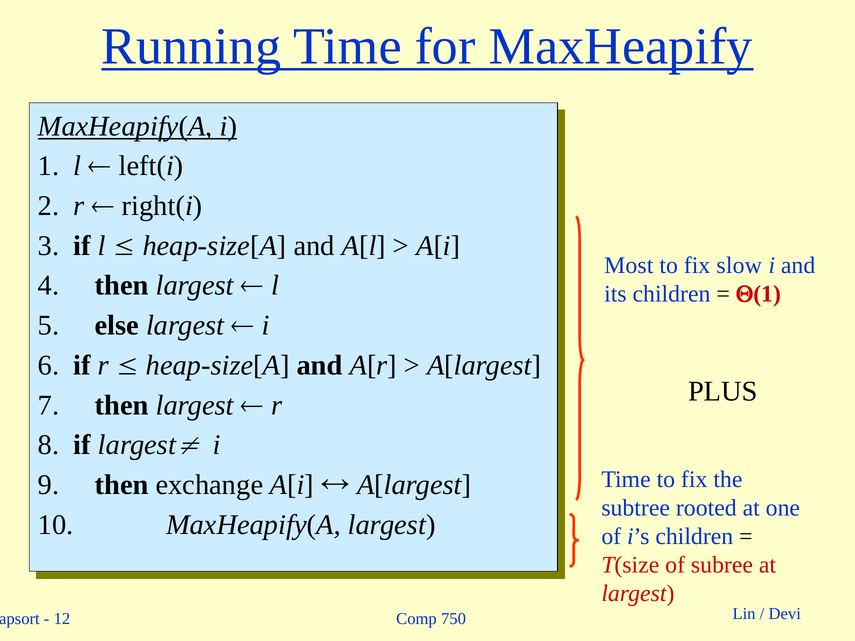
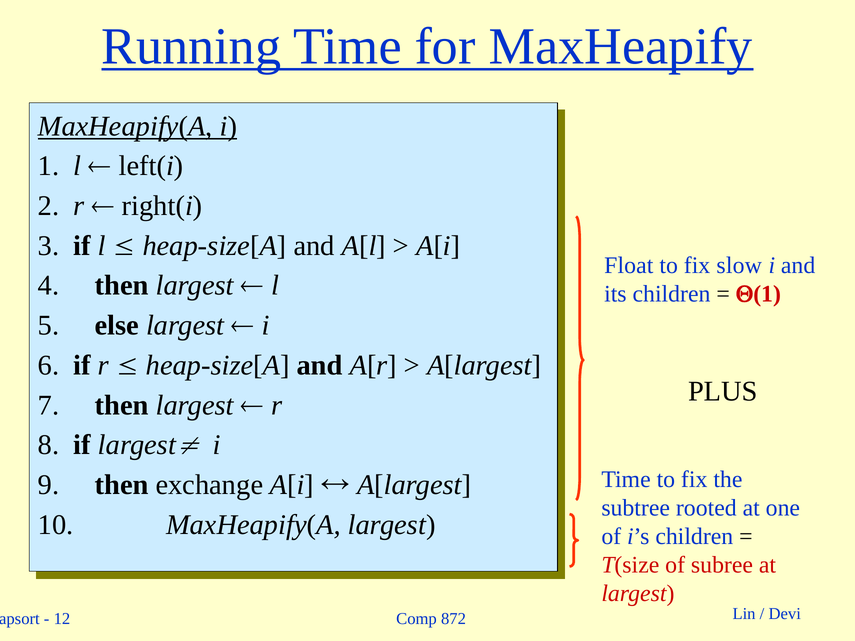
Most: Most -> Float
750: 750 -> 872
